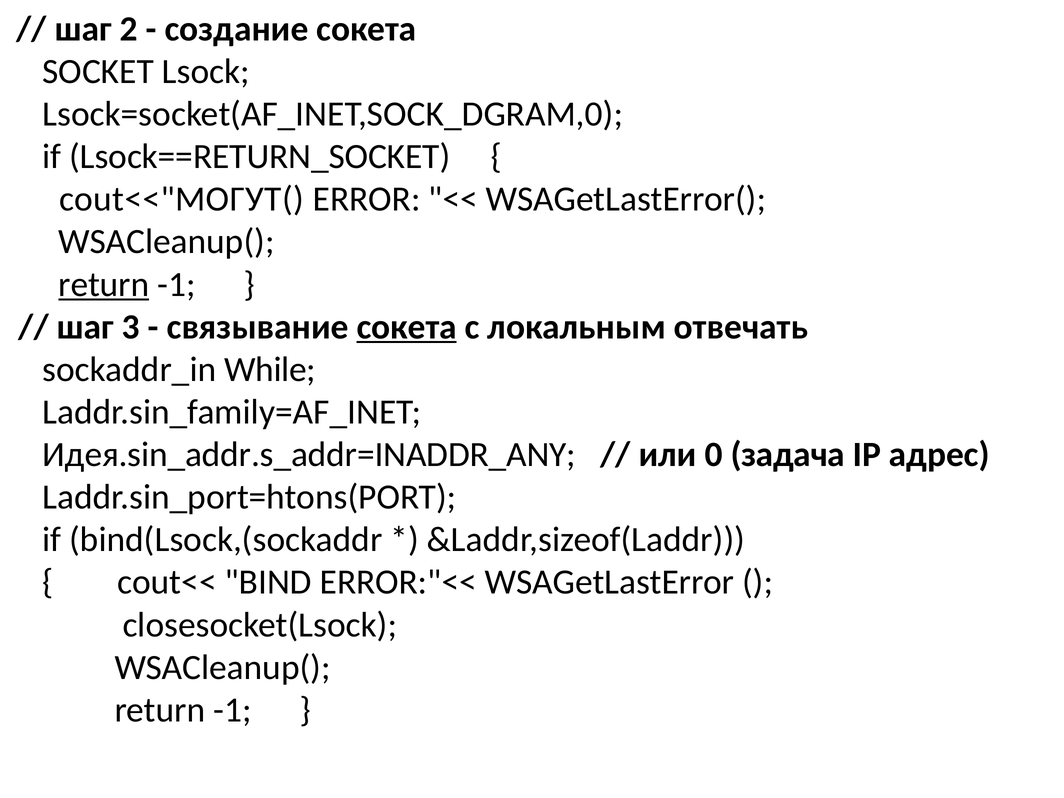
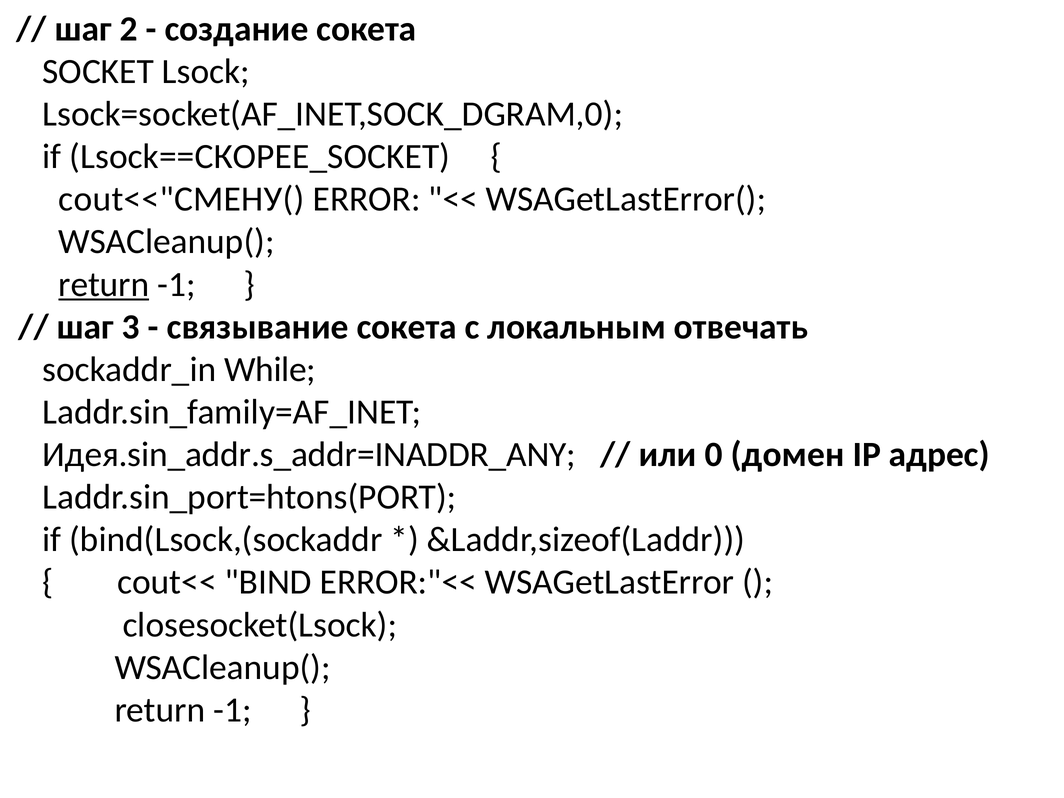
Lsock==RETURN_SOCKET: Lsock==RETURN_SOCKET -> Lsock==СКОРЕЕ_SOCKET
cout<<"МОГУТ(: cout<<"МОГУТ( -> cout<<"СМЕНУ(
сокета at (407, 327) underline: present -> none
задача: задача -> домен
